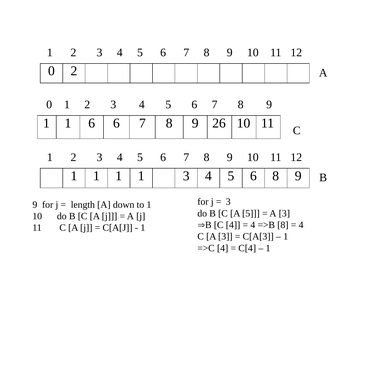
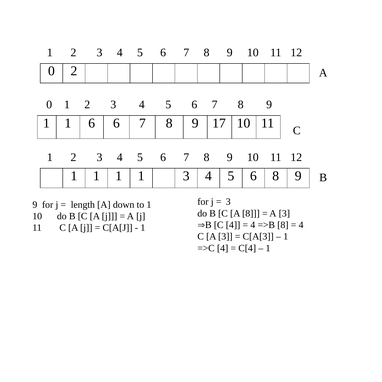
26: 26 -> 17
A 5: 5 -> 8
